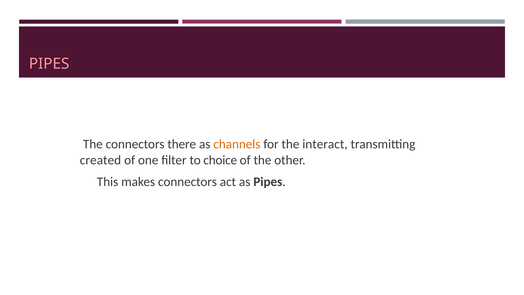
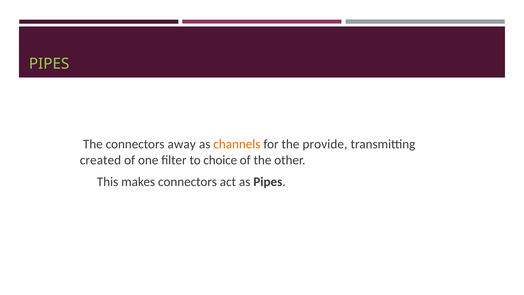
PIPES at (49, 64) colour: pink -> light green
there: there -> away
interact: interact -> provide
